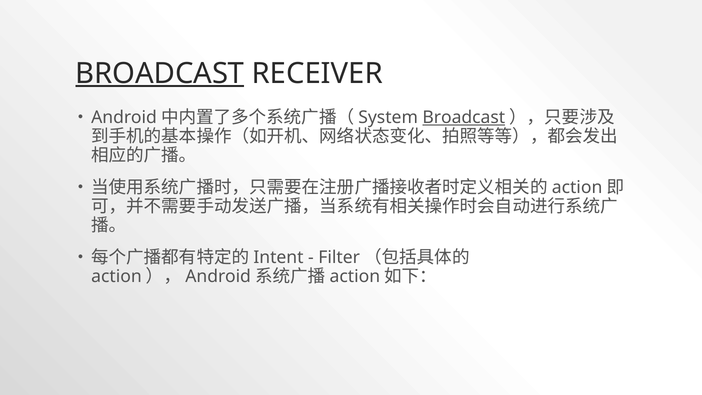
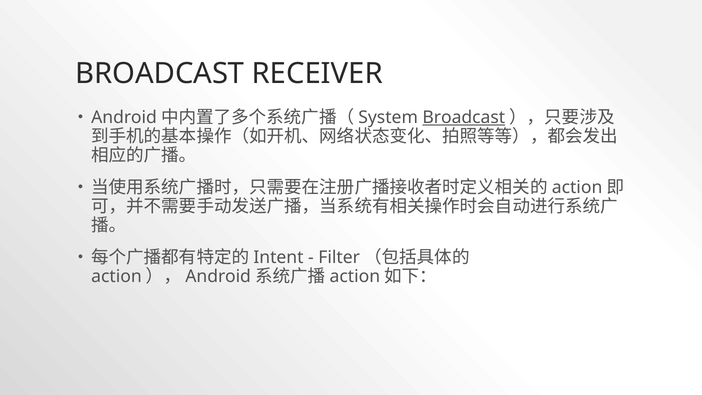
BROADCAST at (160, 74) underline: present -> none
